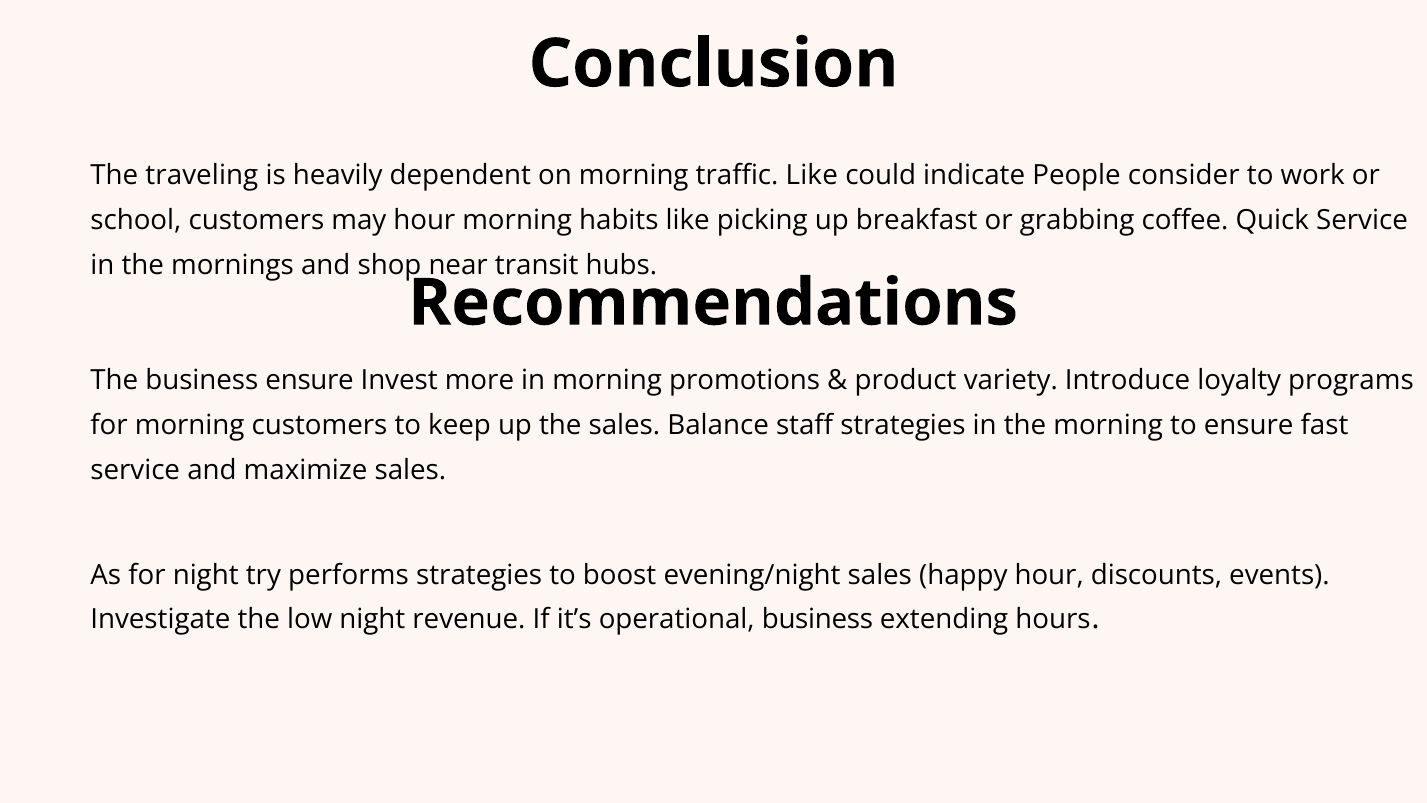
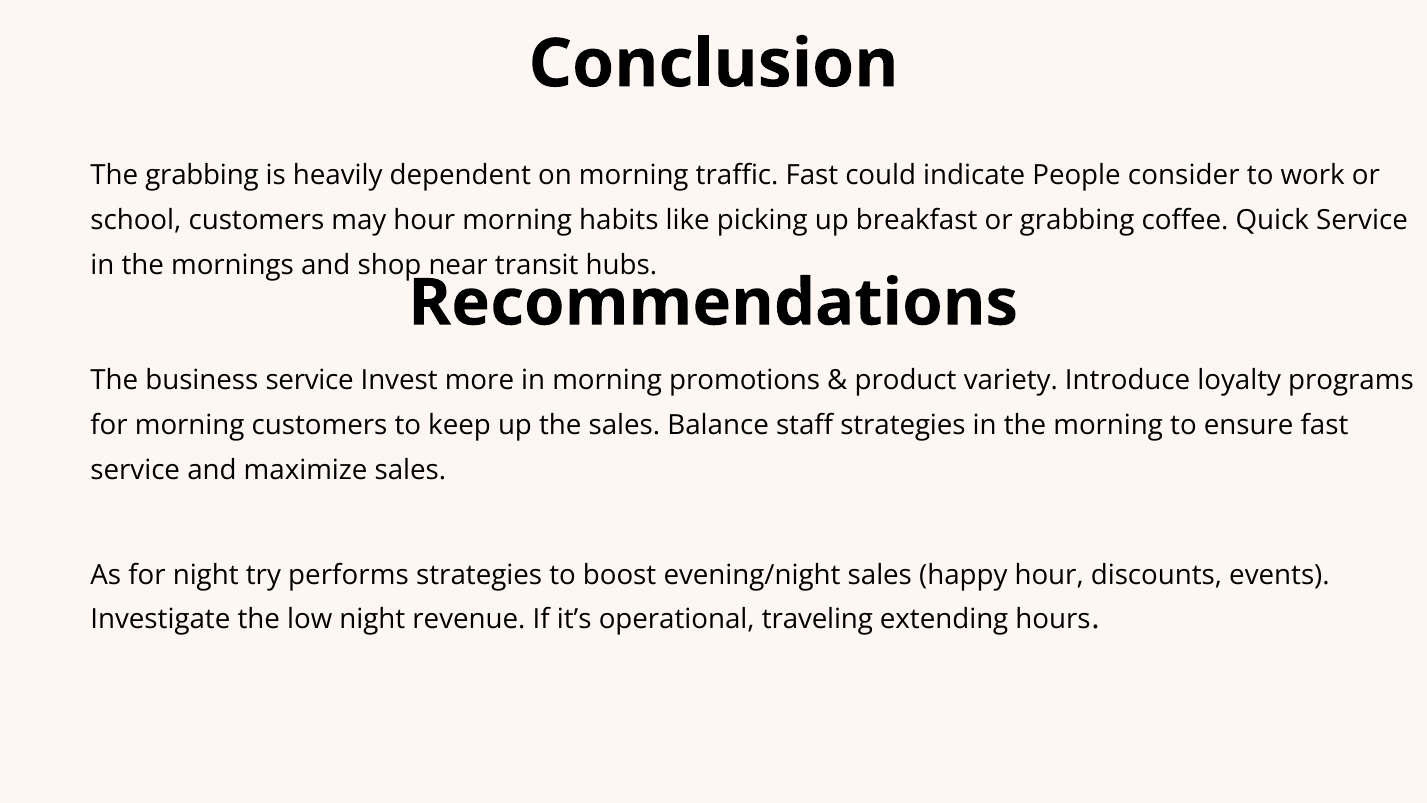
The traveling: traveling -> grabbing
traffic Like: Like -> Fast
business ensure: ensure -> service
operational business: business -> traveling
